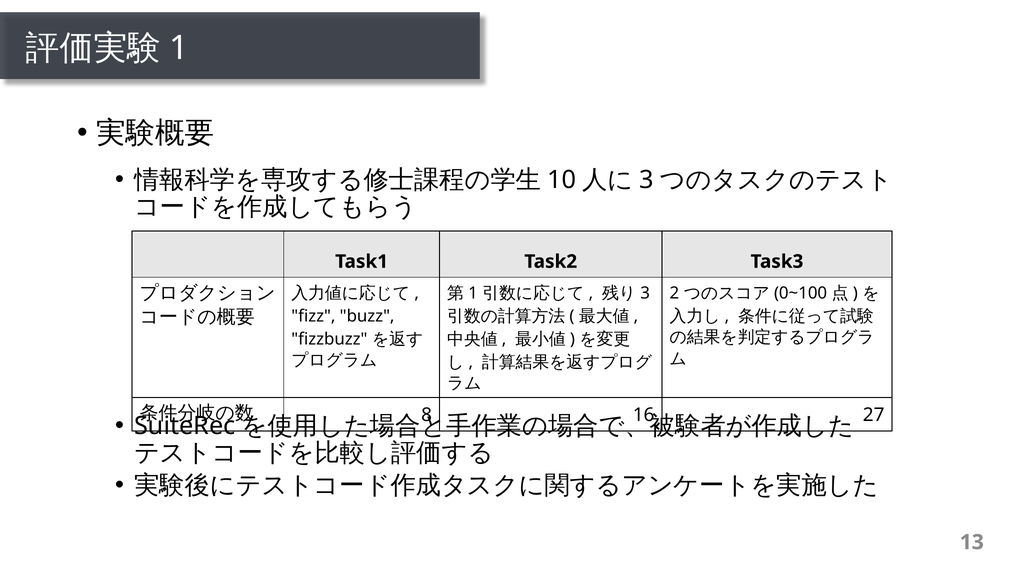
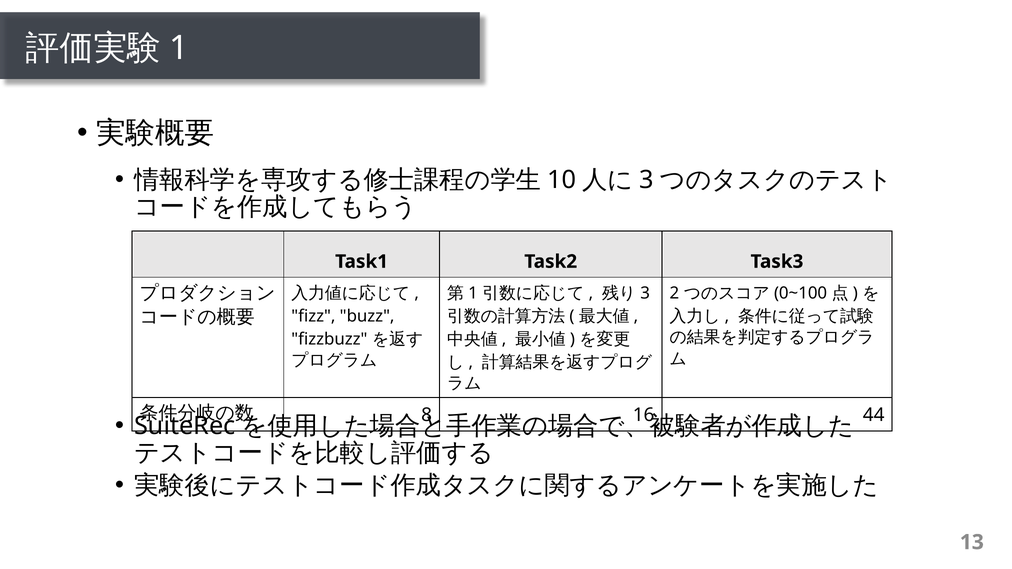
27: 27 -> 44
